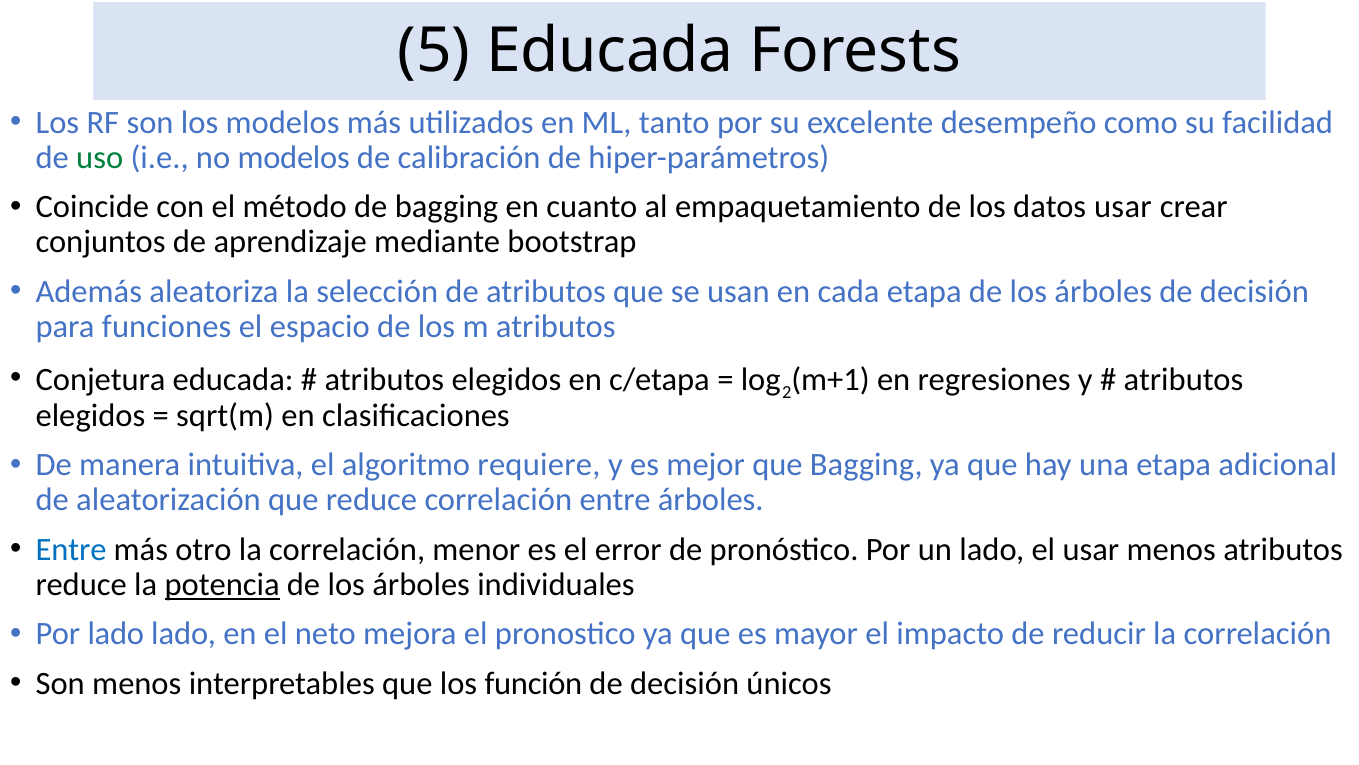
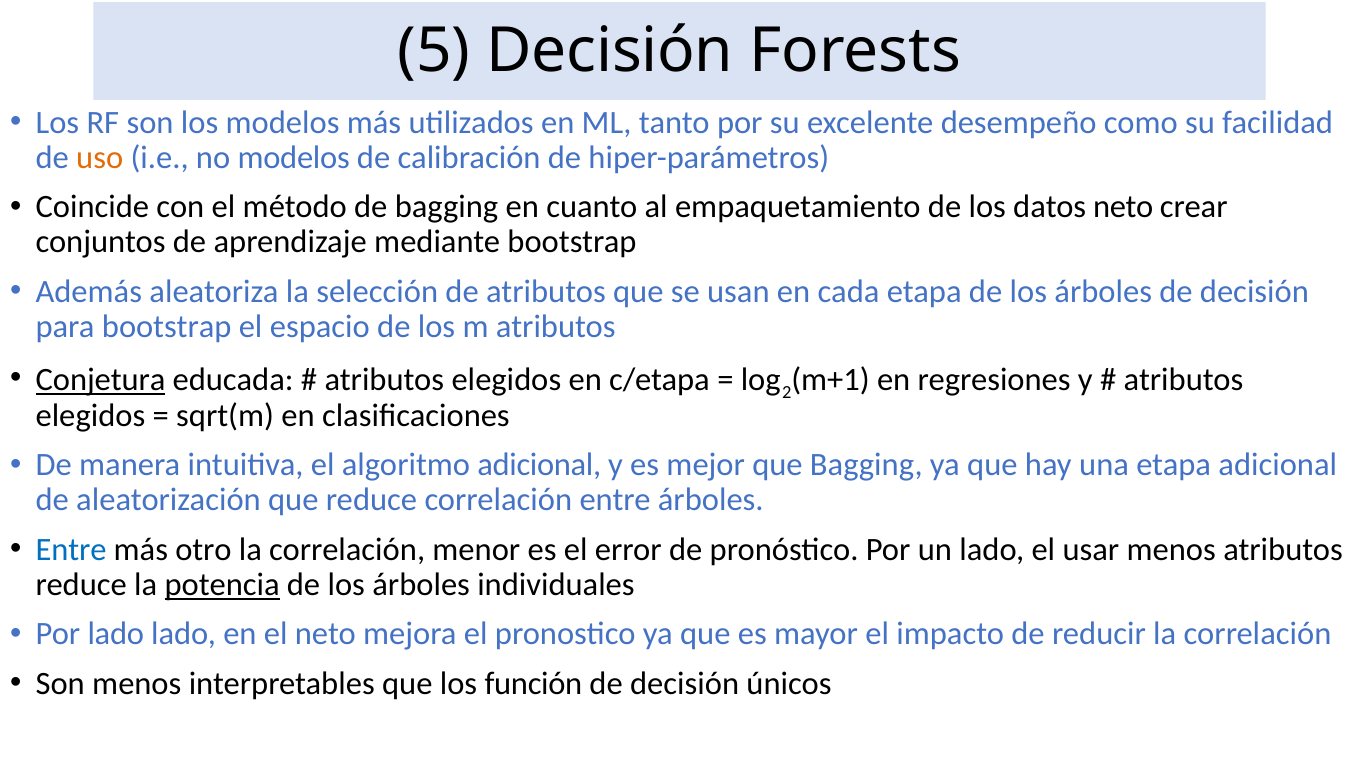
5 Educada: Educada -> Decisión
uso colour: green -> orange
datos usar: usar -> neto
para funciones: funciones -> bootstrap
Conjetura underline: none -> present
algoritmo requiere: requiere -> adicional
